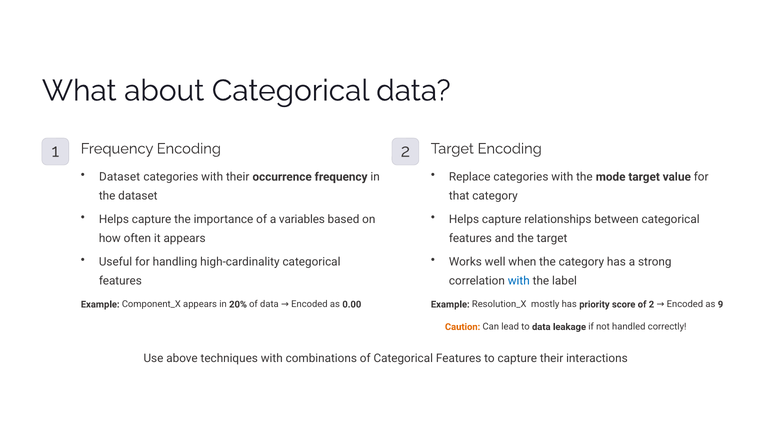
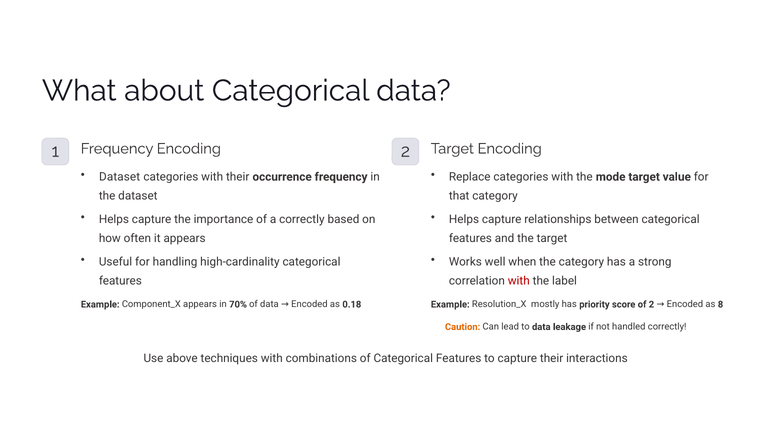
a variables: variables -> correctly
with at (519, 281) colour: blue -> red
0.00: 0.00 -> 0.18
9: 9 -> 8
20%: 20% -> 70%
